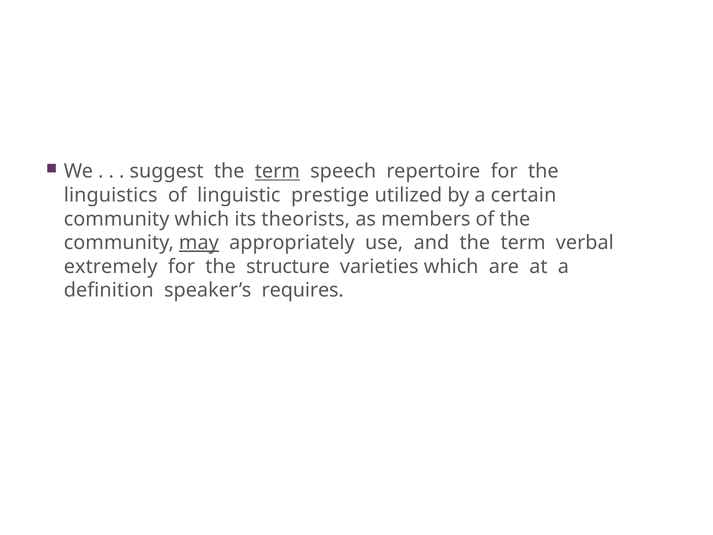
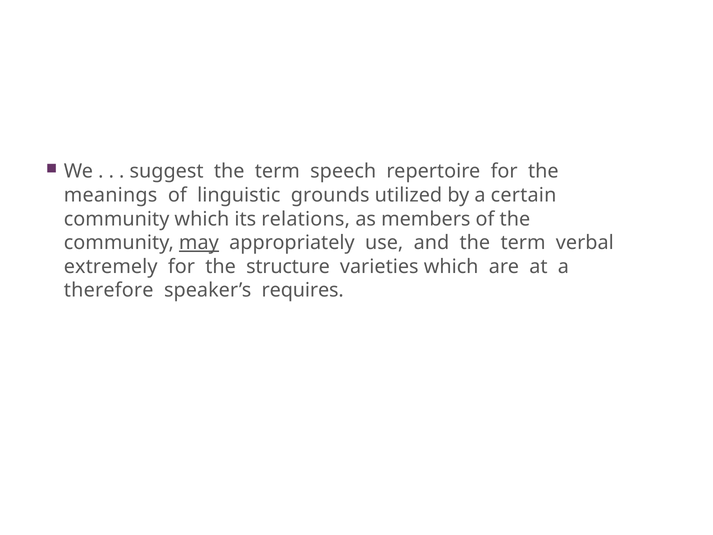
term at (277, 171) underline: present -> none
linguistics: linguistics -> meanings
prestige: prestige -> grounds
theorists: theorists -> relations
definition: definition -> therefore
